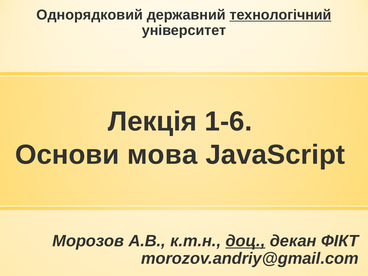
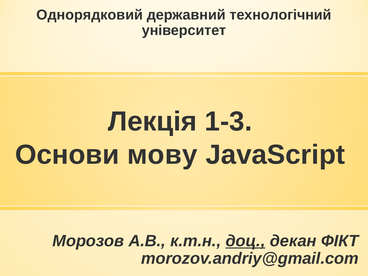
технологічний underline: present -> none
1-6: 1-6 -> 1-3
мова: мова -> мову
